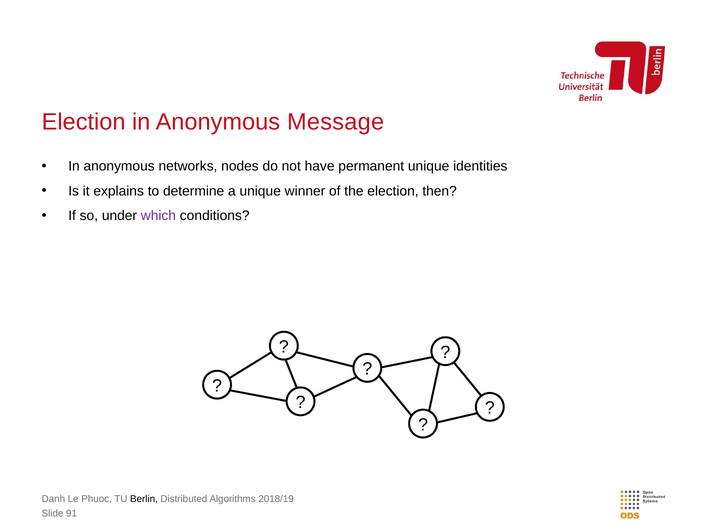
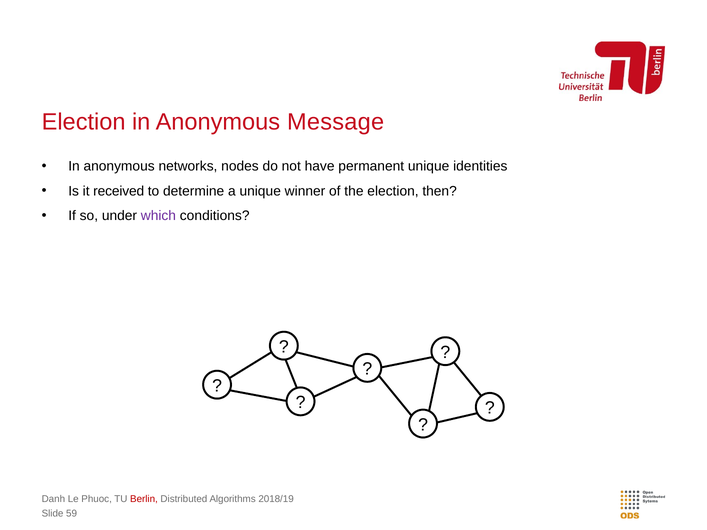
explains: explains -> received
Berlin colour: black -> red
91: 91 -> 59
